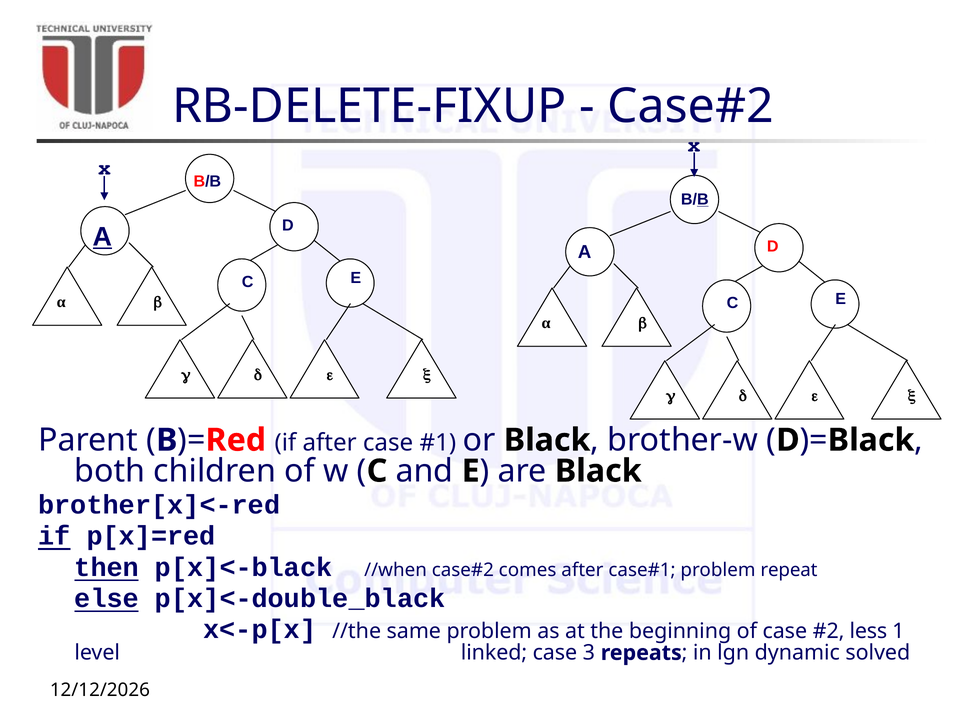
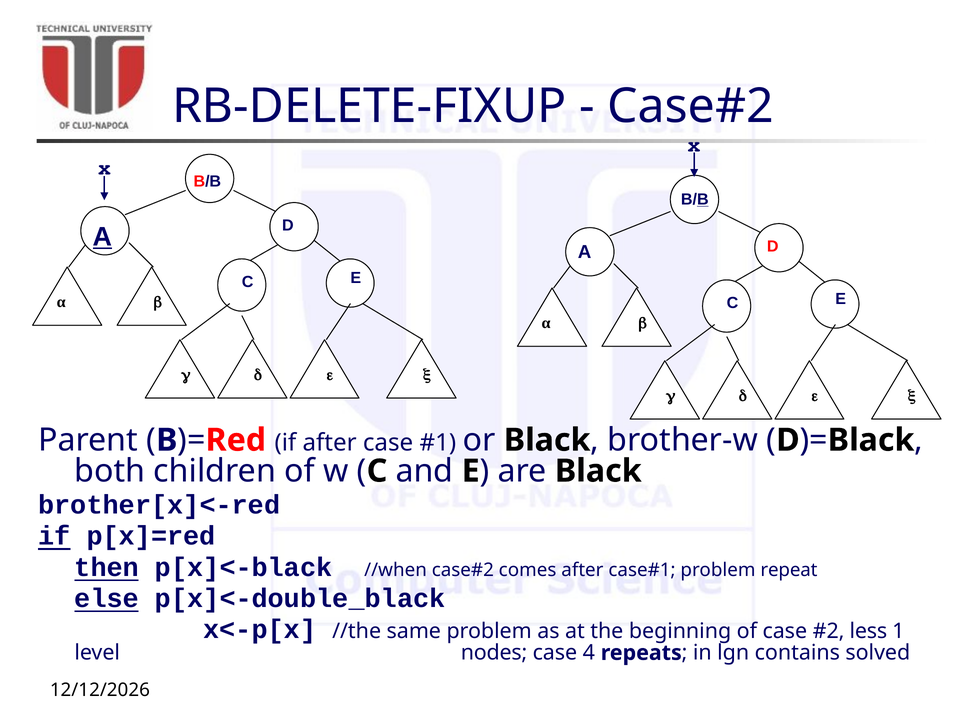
linked: linked -> nodes
3: 3 -> 4
dynamic: dynamic -> contains
